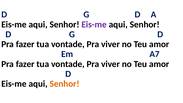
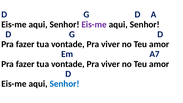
Senhor at (65, 84) colour: orange -> blue
